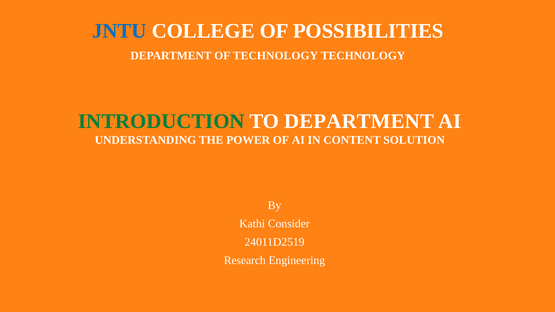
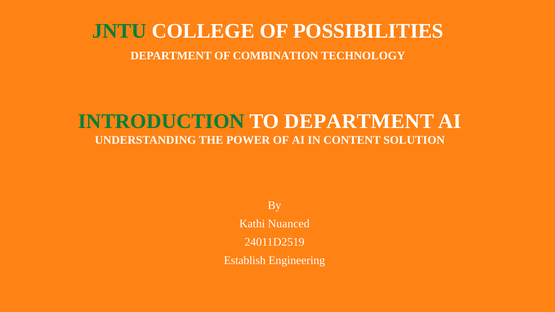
JNTU colour: blue -> green
OF TECHNOLOGY: TECHNOLOGY -> COMBINATION
Consider: Consider -> Nuanced
Research: Research -> Establish
